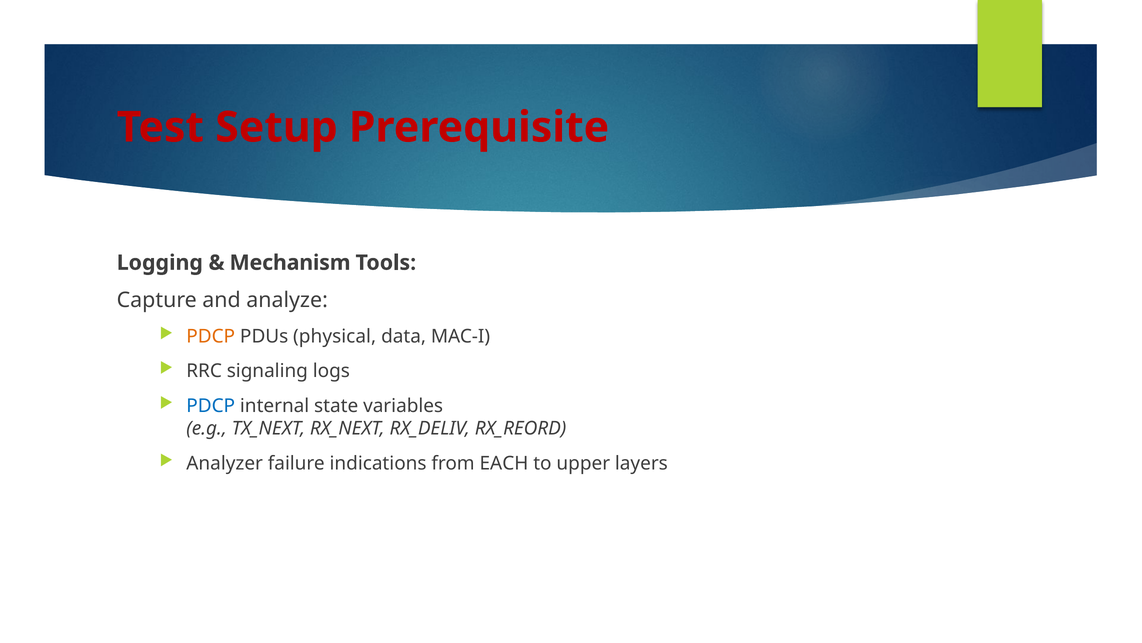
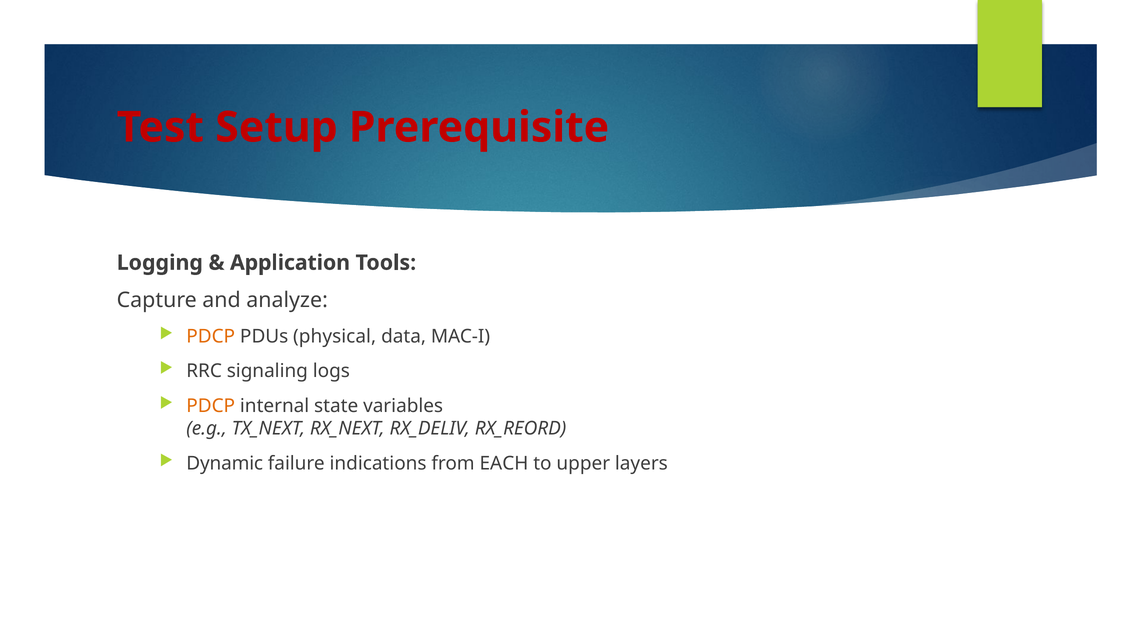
Mechanism: Mechanism -> Application
PDCP at (211, 405) colour: blue -> orange
Analyzer: Analyzer -> Dynamic
